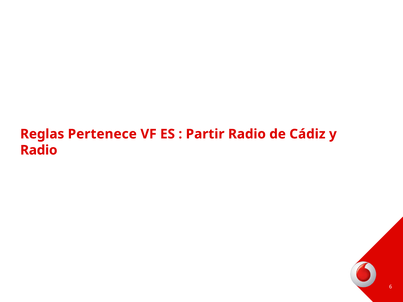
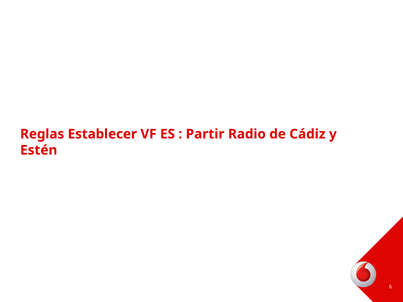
Pertenece: Pertenece -> Establecer
Radio at (39, 150): Radio -> Estén
